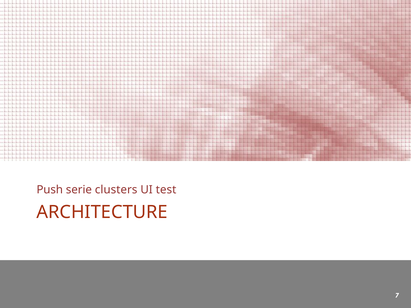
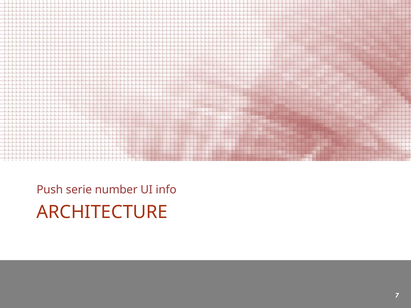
clusters: clusters -> number
test: test -> info
